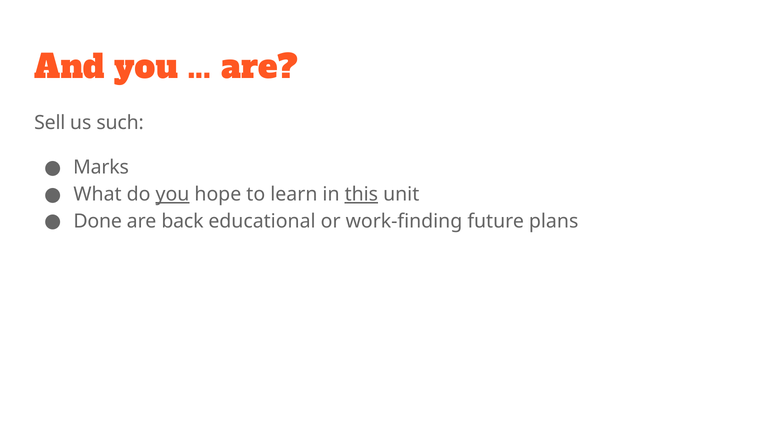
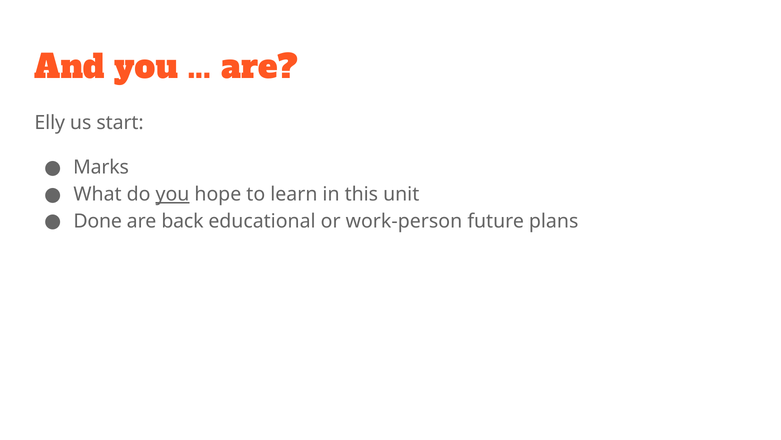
Sell: Sell -> Elly
such: such -> start
this underline: present -> none
work-finding: work-finding -> work-person
